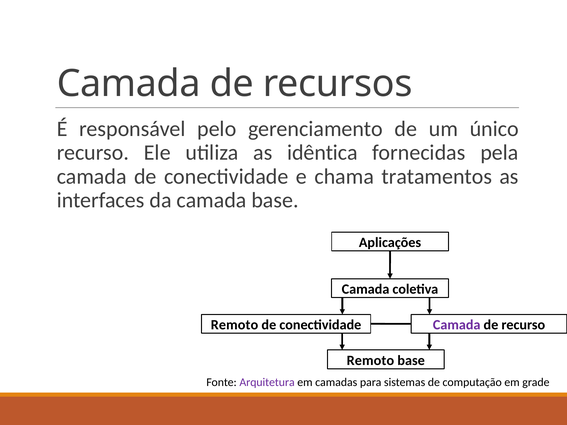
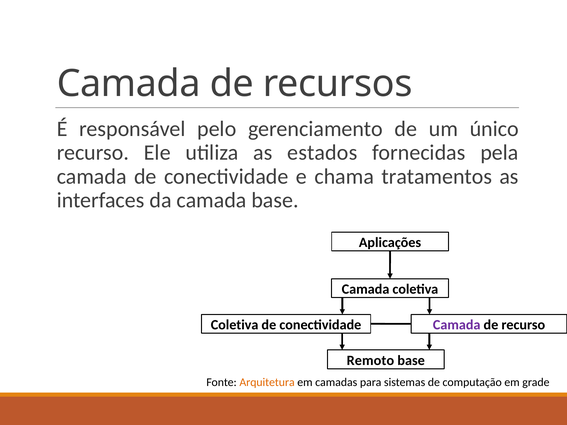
idêntica: idêntica -> estados
Remoto at (234, 325): Remoto -> Coletiva
Arquitetura colour: purple -> orange
